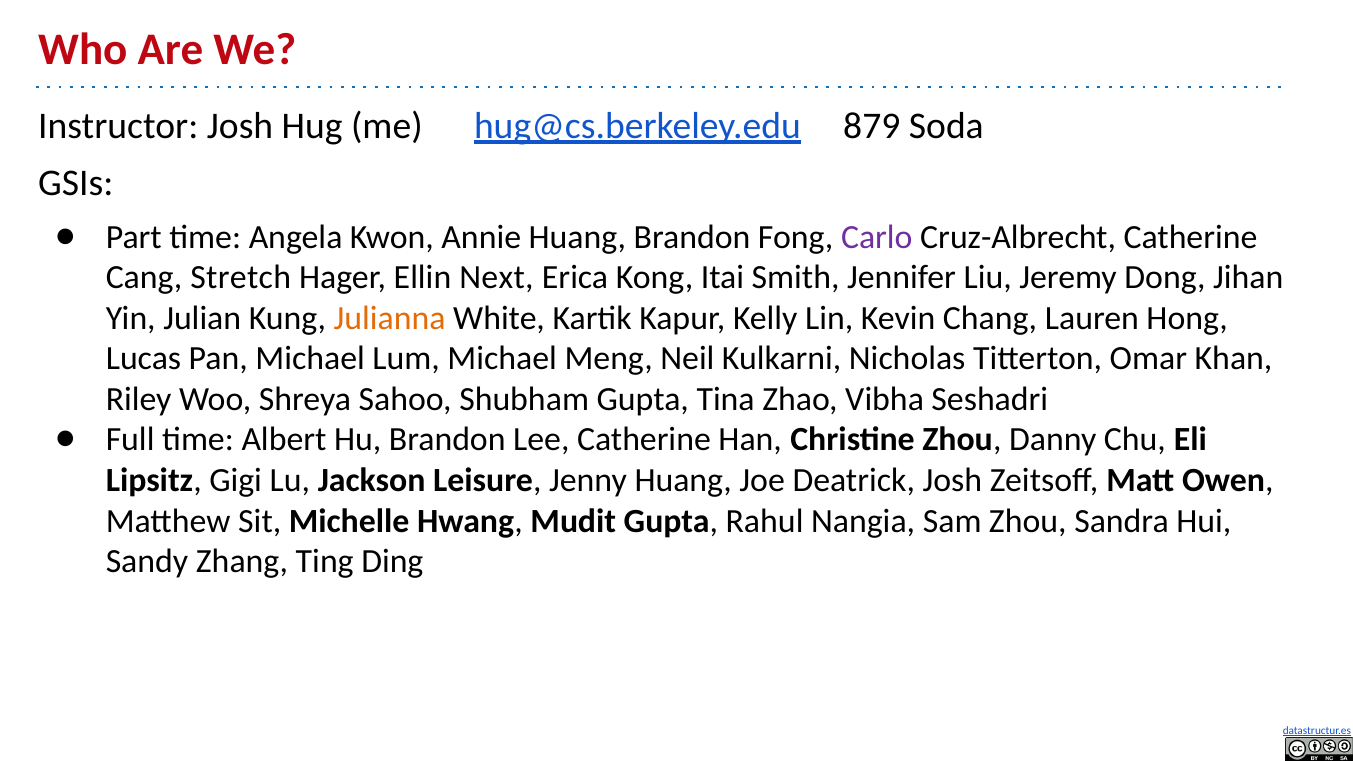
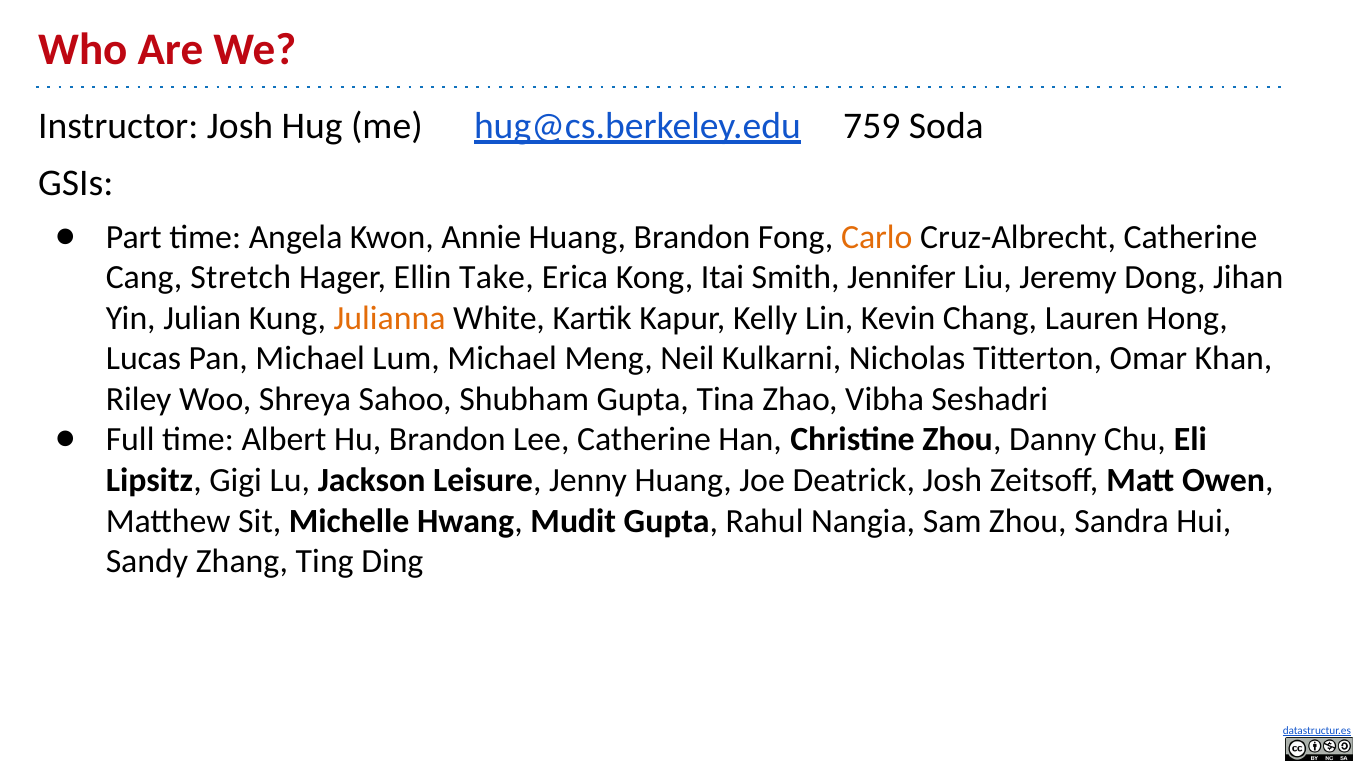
879: 879 -> 759
Carlo colour: purple -> orange
Next: Next -> Take
